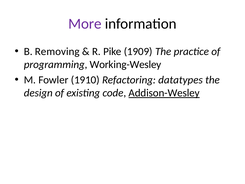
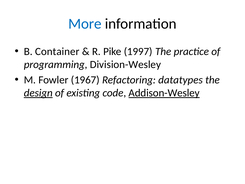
More colour: purple -> blue
Removing: Removing -> Container
1909: 1909 -> 1997
Working-Wesley: Working-Wesley -> Division-Wesley
1910: 1910 -> 1967
design underline: none -> present
